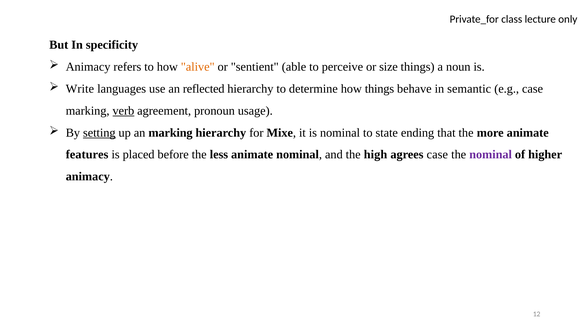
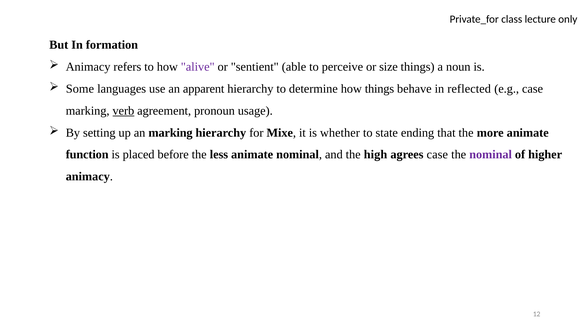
specificity: specificity -> formation
alive colour: orange -> purple
Write: Write -> Some
reflected: reflected -> apparent
semantic: semantic -> reflected
setting underline: present -> none
is nominal: nominal -> whether
features: features -> function
